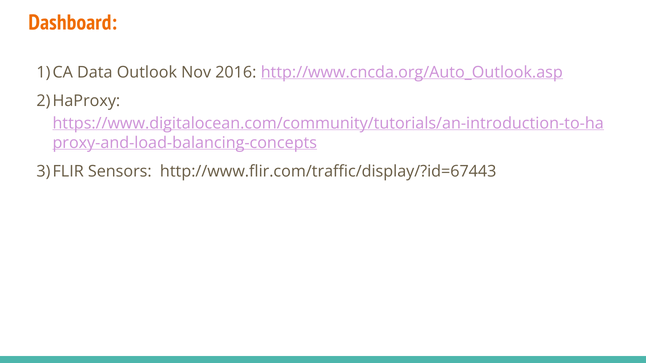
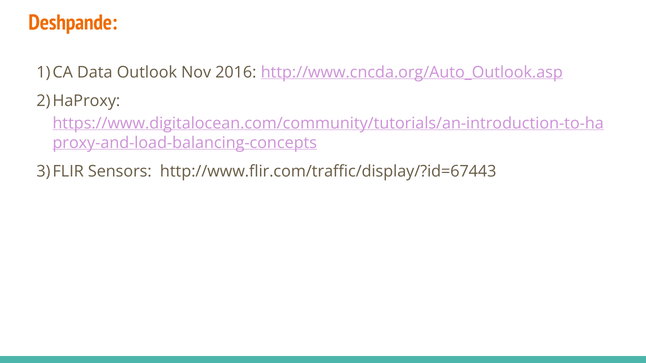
Dashboard: Dashboard -> Deshpande
